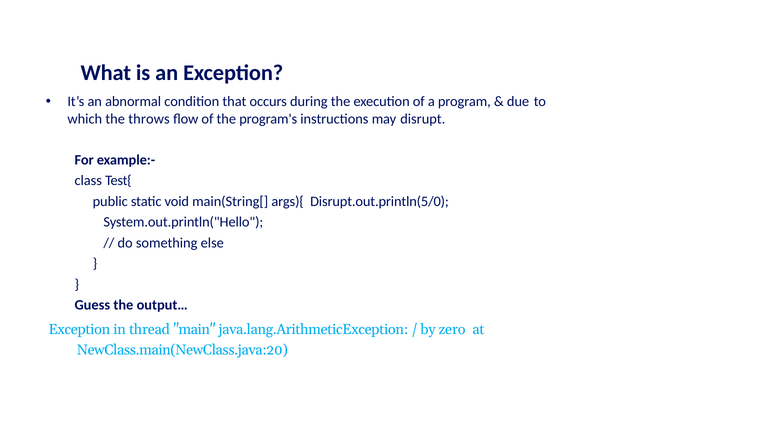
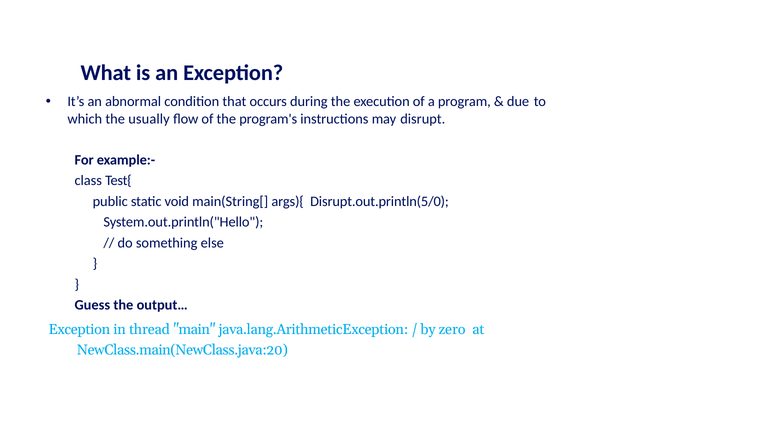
throws: throws -> usually
